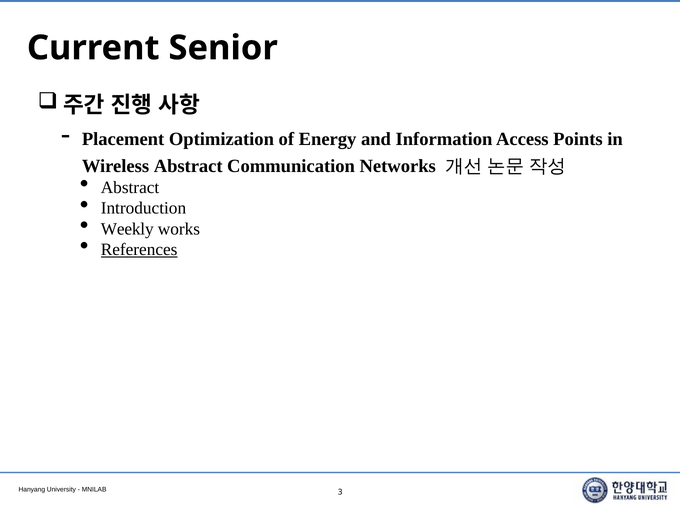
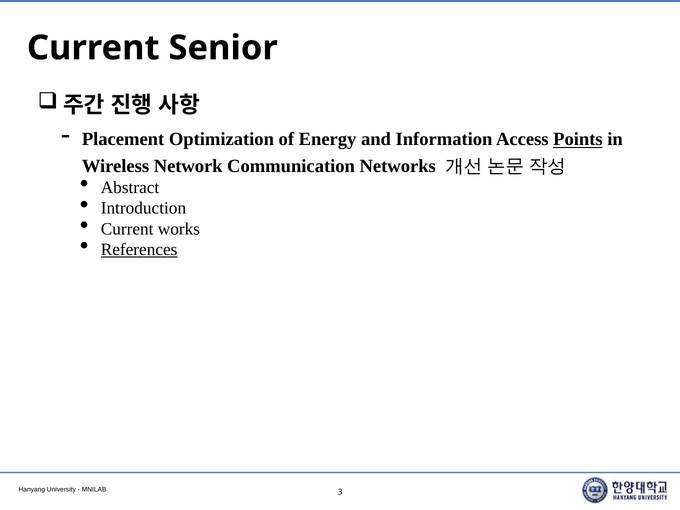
Points underline: none -> present
Wireless Abstract: Abstract -> Network
Weekly at (127, 229): Weekly -> Current
